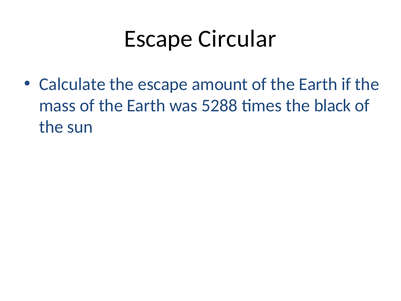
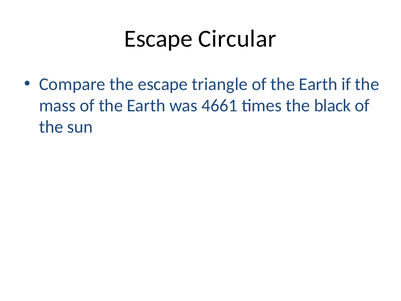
Calculate: Calculate -> Compare
amount: amount -> triangle
5288: 5288 -> 4661
